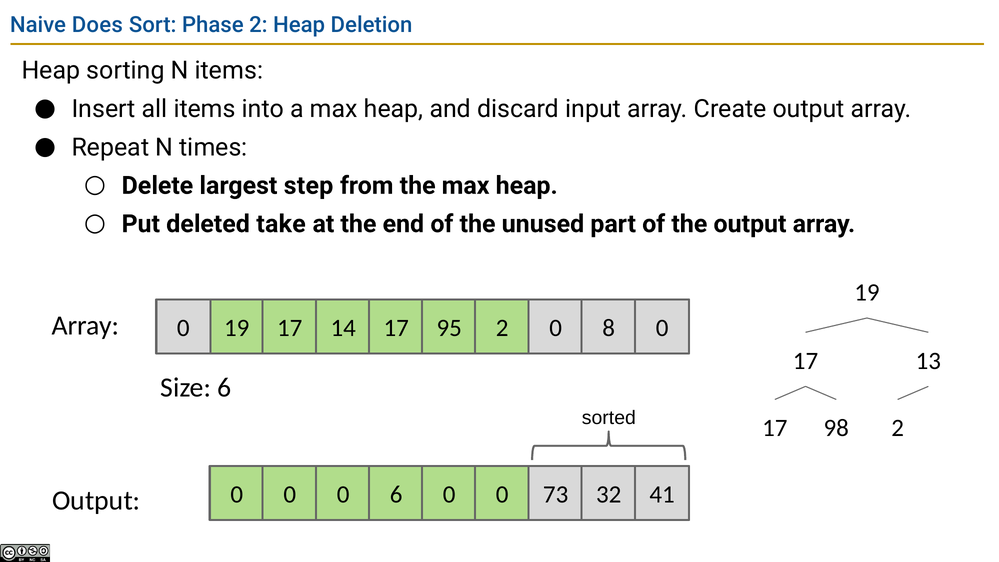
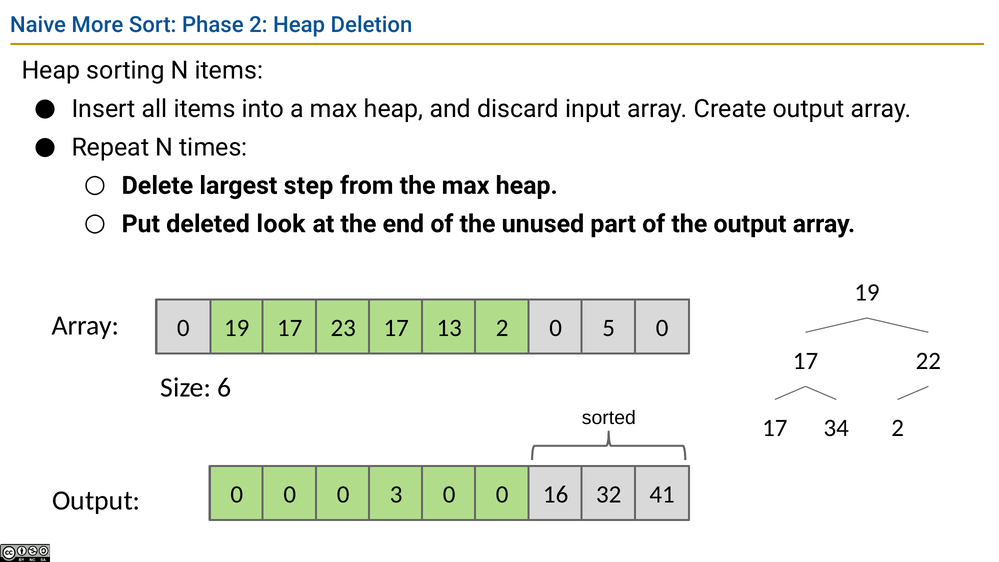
Does: Does -> More
take: take -> look
14: 14 -> 23
95: 95 -> 13
8: 8 -> 5
13: 13 -> 22
98: 98 -> 34
0 6: 6 -> 3
73: 73 -> 16
